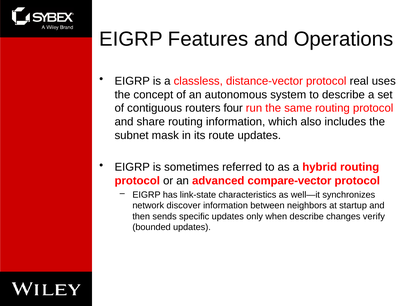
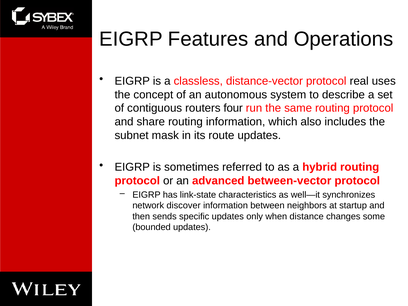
compare-vector: compare-vector -> between-vector
when describe: describe -> distance
verify: verify -> some
